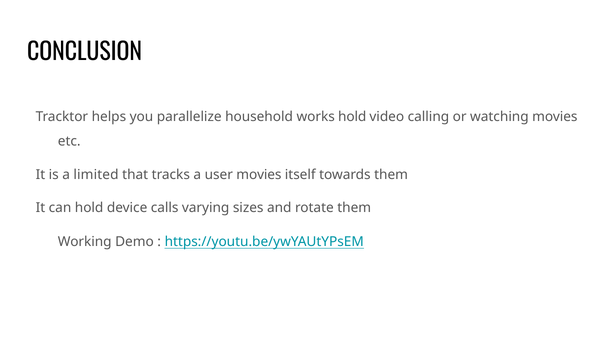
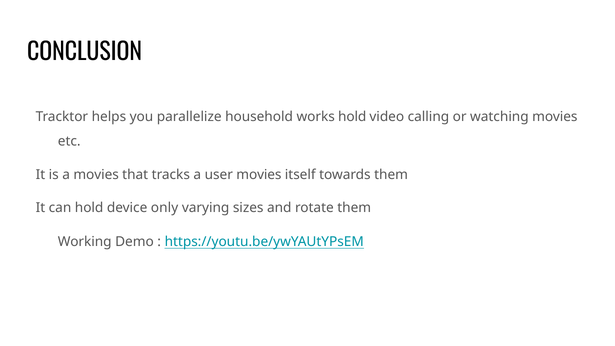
a limited: limited -> movies
calls: calls -> only
